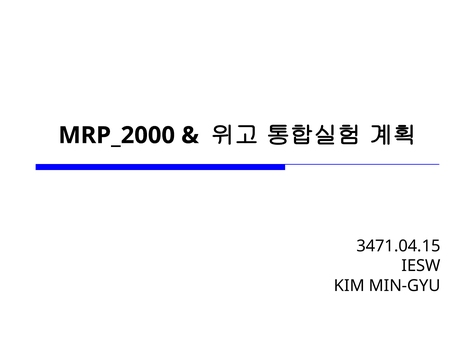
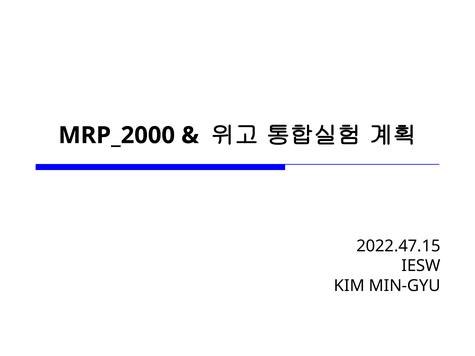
3471.04.15: 3471.04.15 -> 2022.47.15
